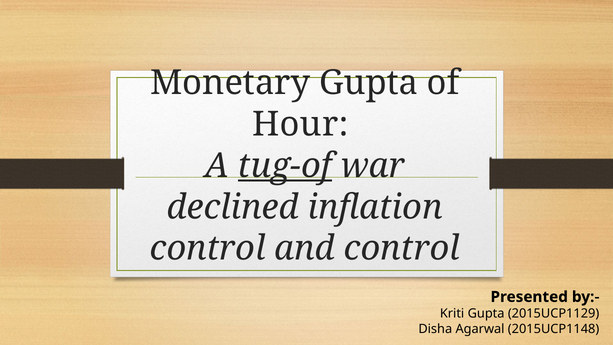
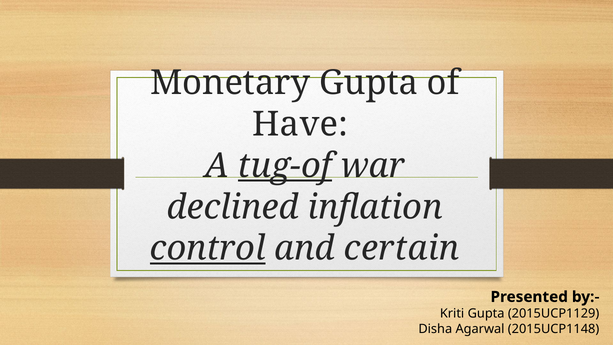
Hour: Hour -> Have
control at (208, 248) underline: none -> present
and control: control -> certain
